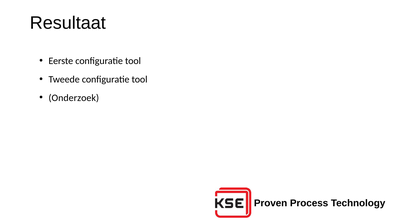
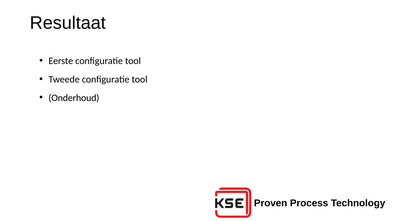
Onderzoek: Onderzoek -> Onderhoud
